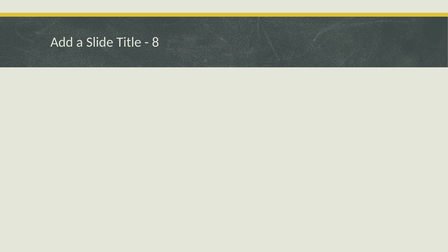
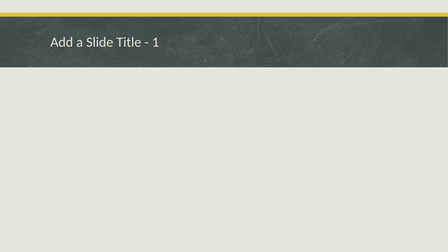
8: 8 -> 1
